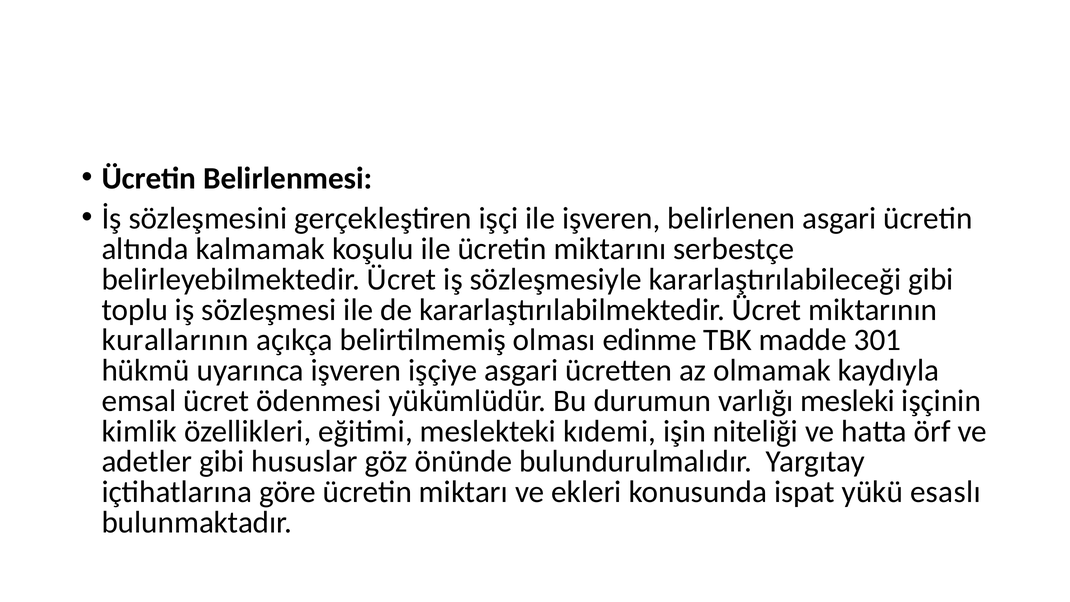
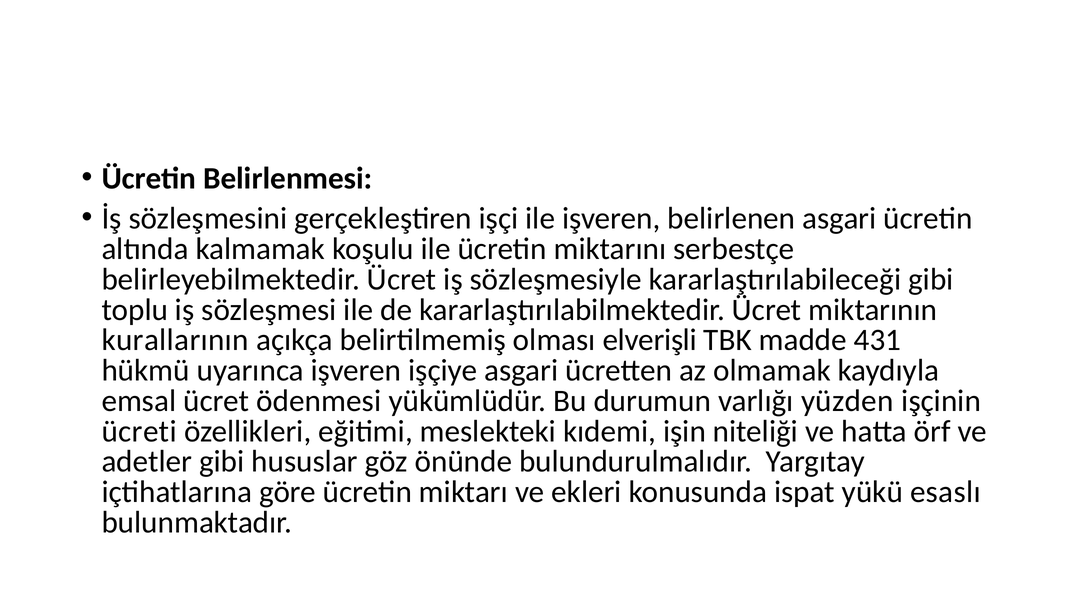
edinme: edinme -> elverişli
301: 301 -> 431
mesleki: mesleki -> yüzden
kimlik: kimlik -> ücreti
